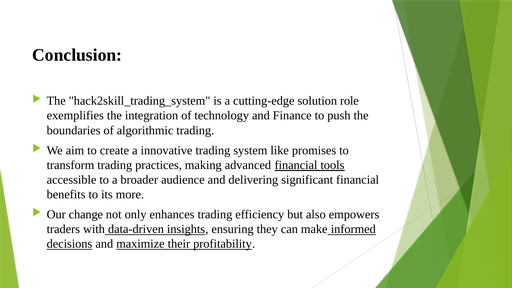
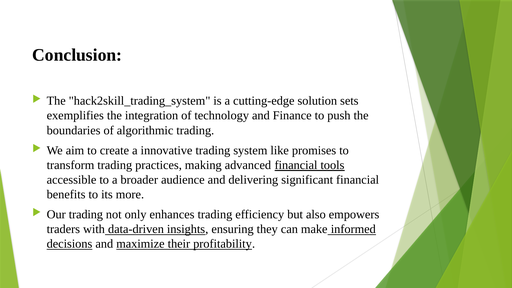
role: role -> sets
Our change: change -> trading
